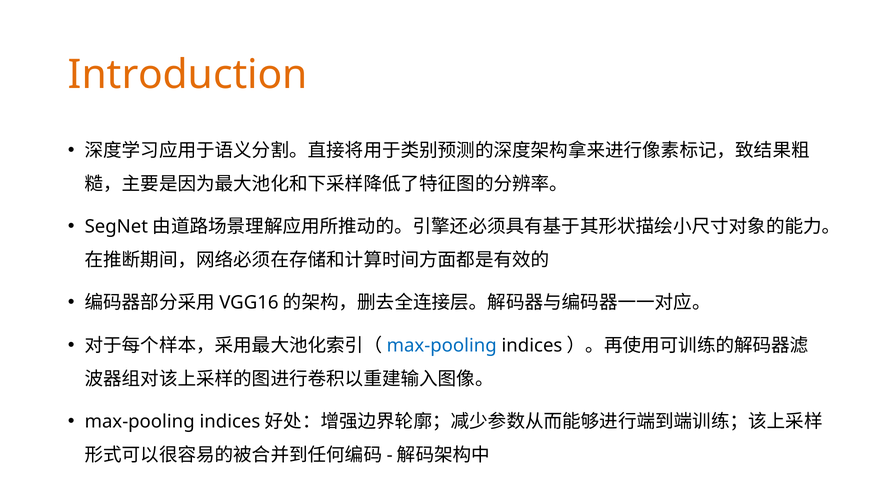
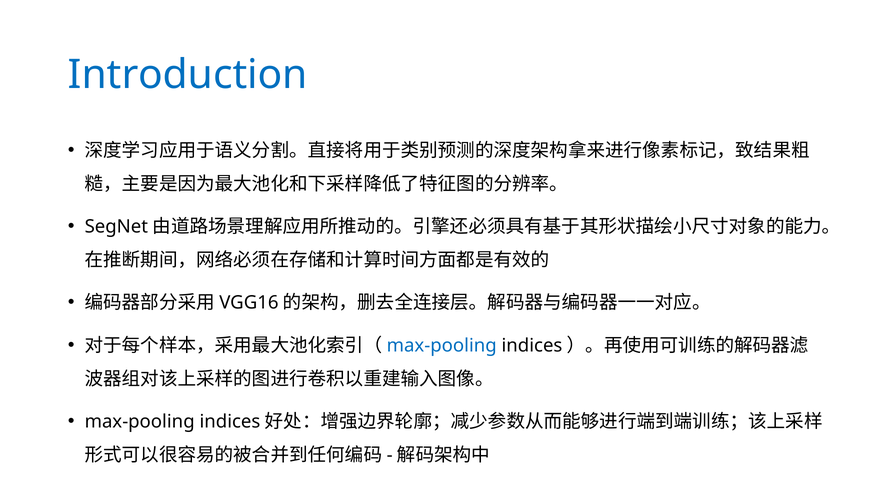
Introduction colour: orange -> blue
